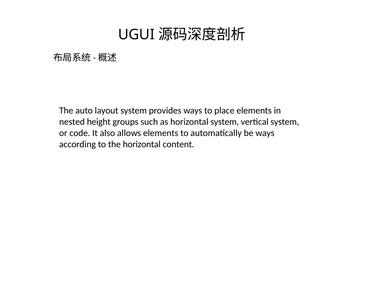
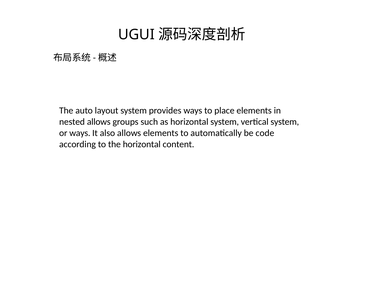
nested height: height -> allows
or code: code -> ways
be ways: ways -> code
